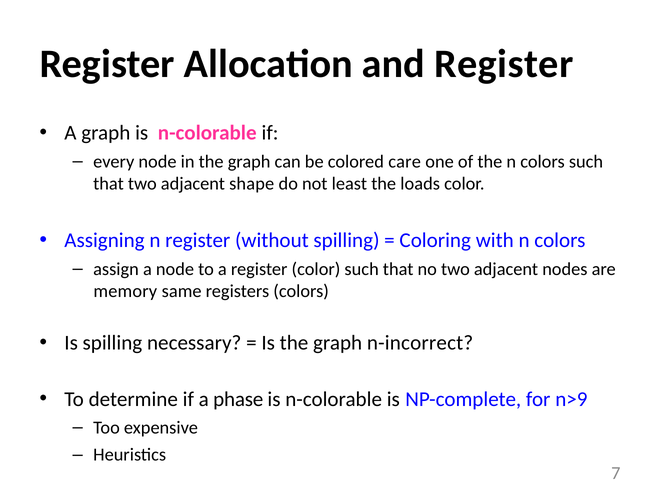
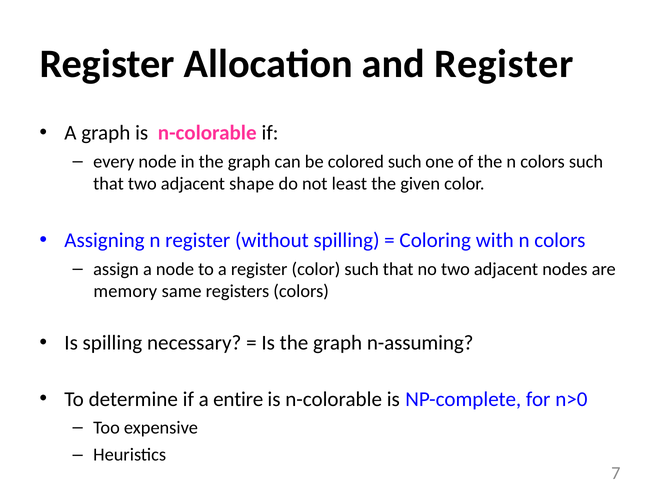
colored care: care -> such
loads: loads -> given
n-incorrect: n-incorrect -> n-assuming
phase: phase -> entire
n>9: n>9 -> n>0
